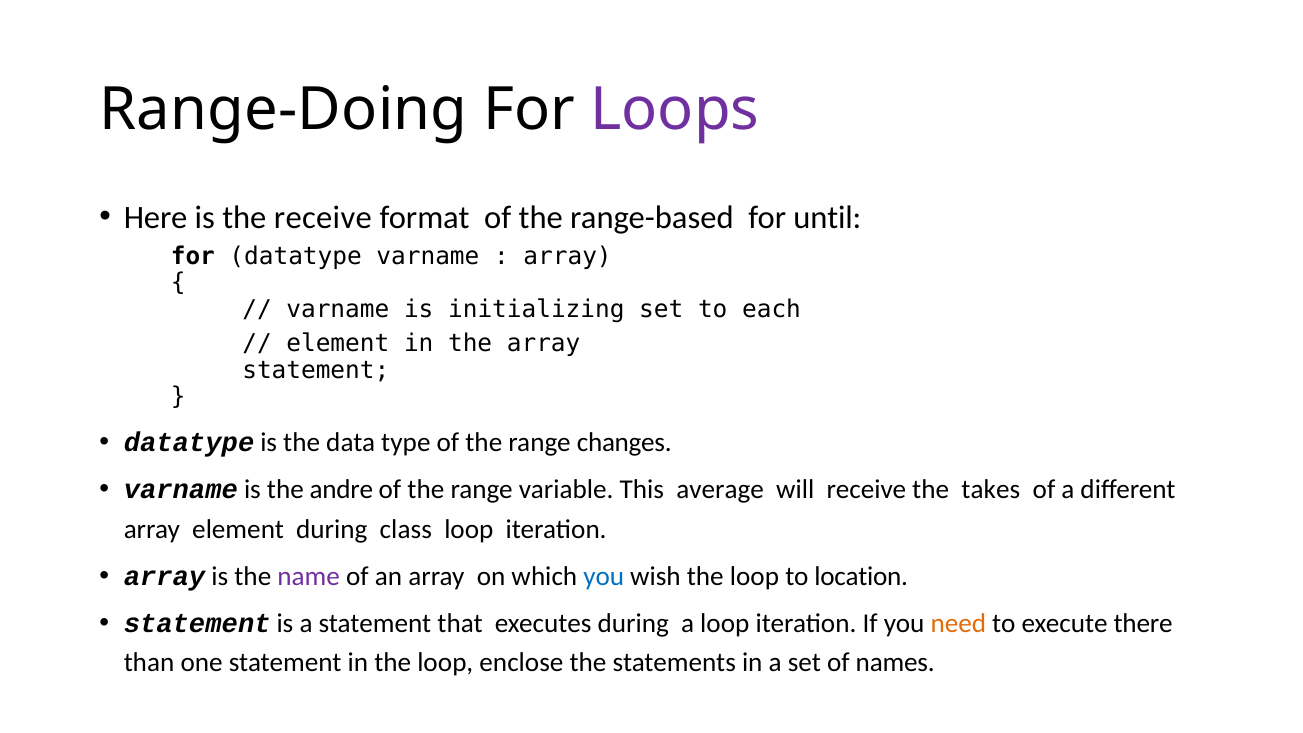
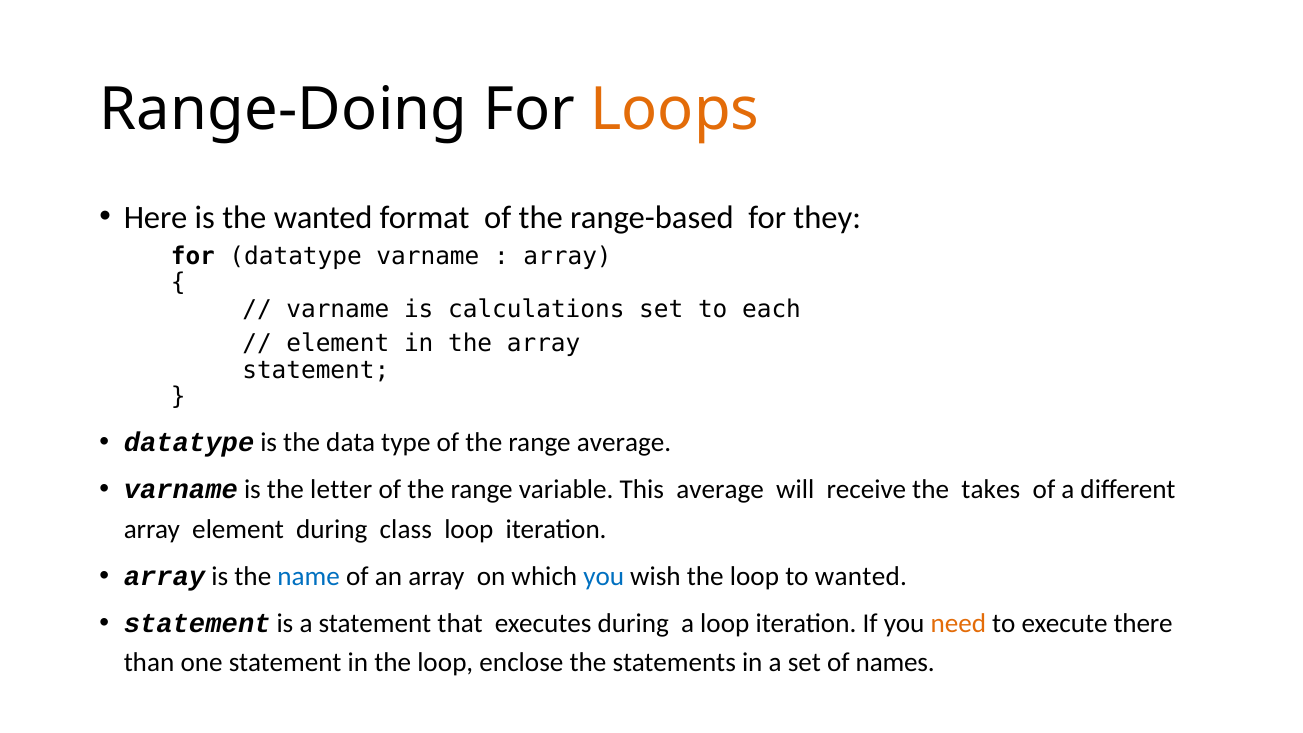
Loops colour: purple -> orange
the receive: receive -> wanted
until: until -> they
initializing: initializing -> calculations
range changes: changes -> average
andre: andre -> letter
name colour: purple -> blue
to location: location -> wanted
